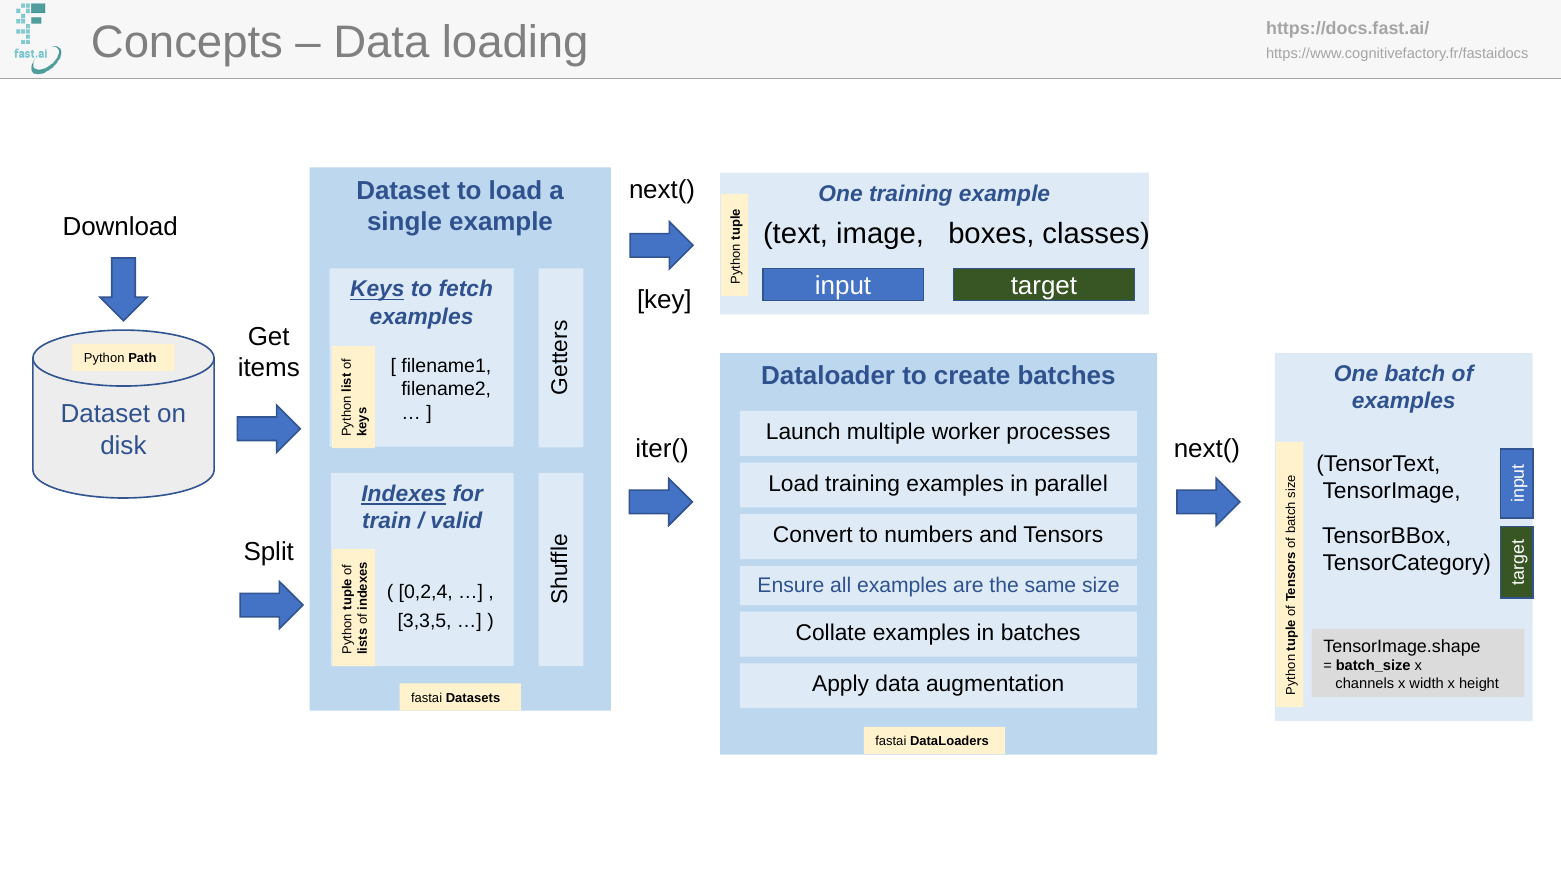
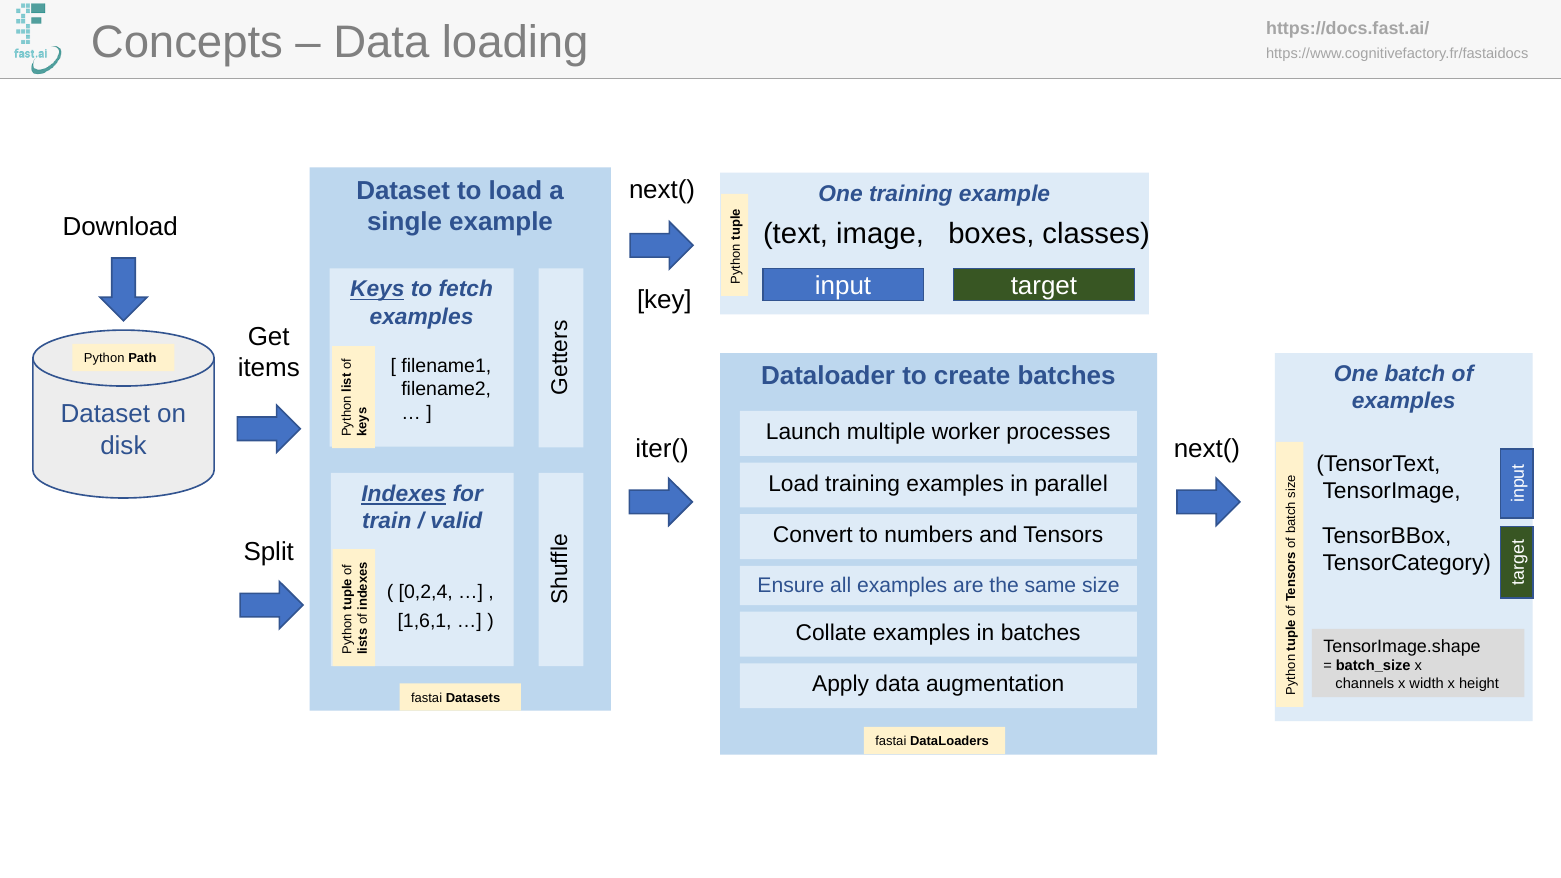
3,3,5: 3,3,5 -> 1,6,1
